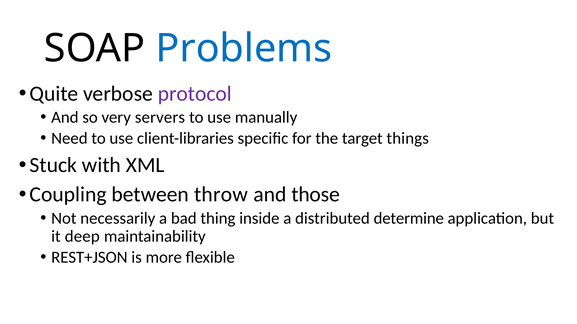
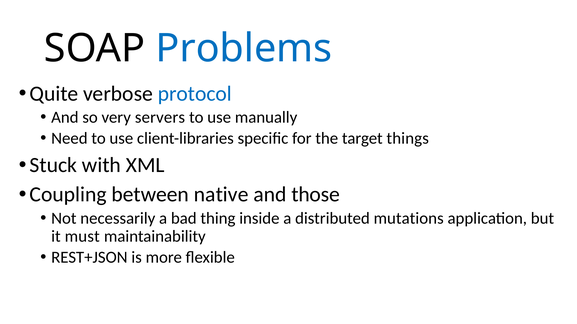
protocol colour: purple -> blue
throw: throw -> native
determine: determine -> mutations
deep: deep -> must
